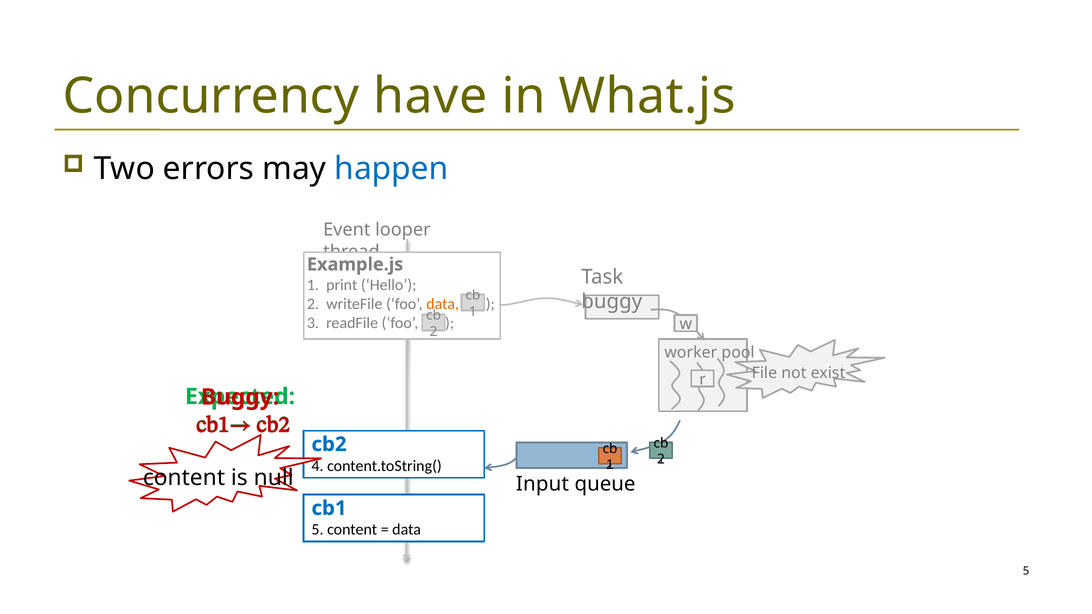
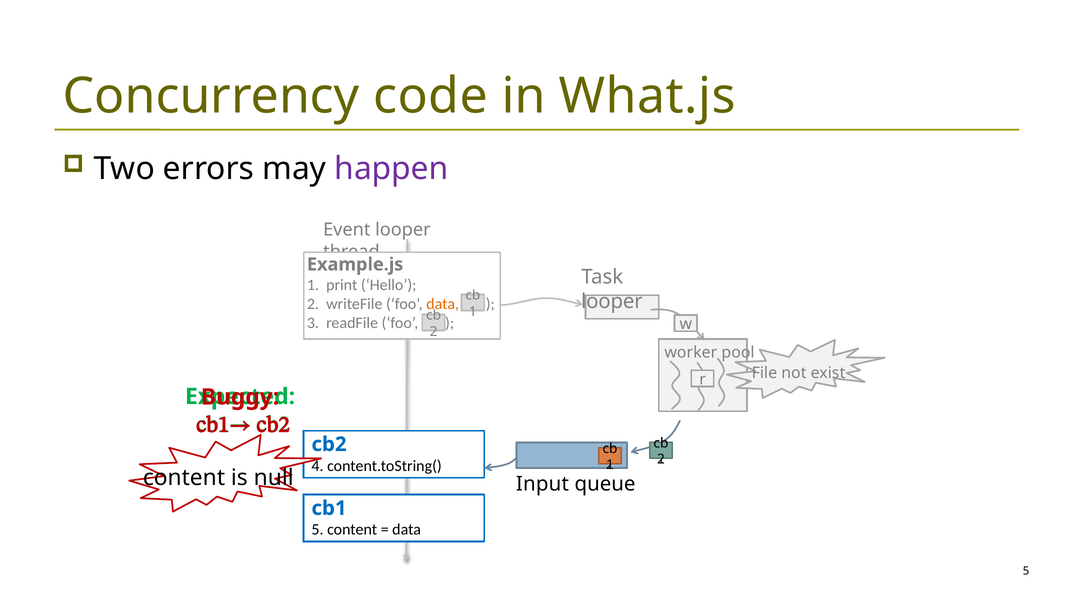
have: have -> code
happen colour: blue -> purple
buggy at (612, 302): buggy -> looper
